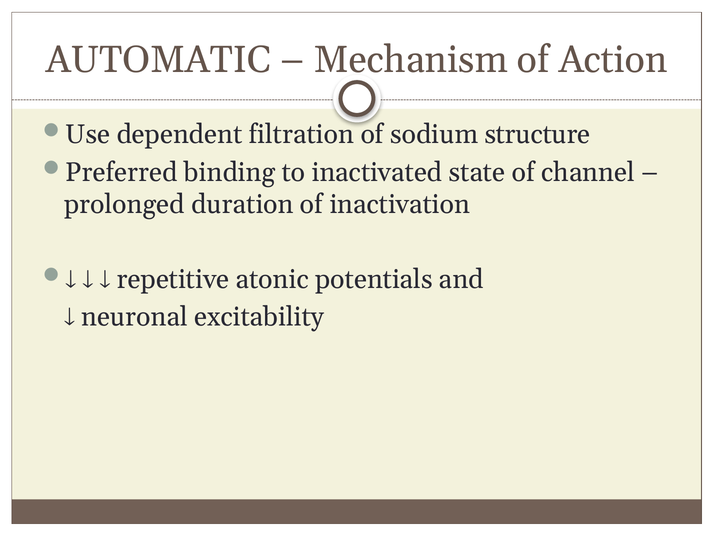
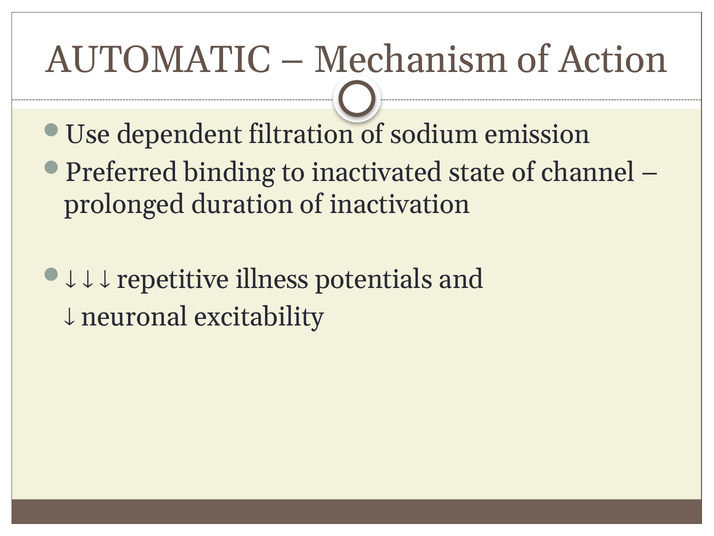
structure: structure -> emission
atonic: atonic -> illness
